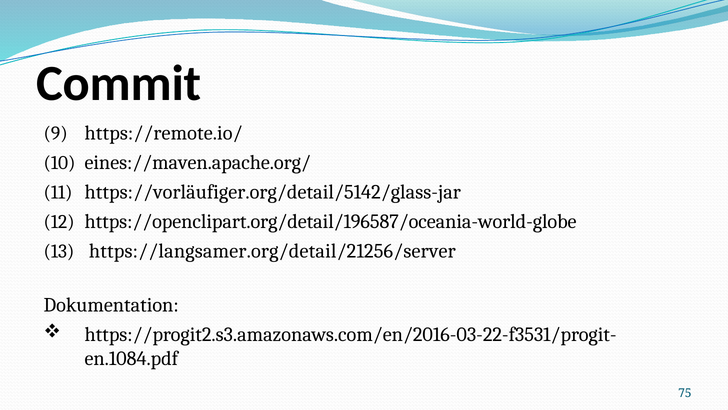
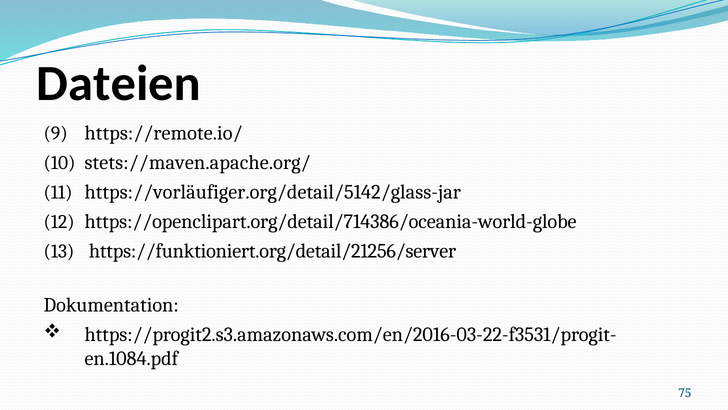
Commit: Commit -> Dateien
eines://maven.apache.org/: eines://maven.apache.org/ -> stets://maven.apache.org/
https://openclipart.org/detail/196587/oceania-world-globe: https://openclipart.org/detail/196587/oceania-world-globe -> https://openclipart.org/detail/714386/oceania-world-globe
https://langsamer.org/detail/21256/server: https://langsamer.org/detail/21256/server -> https://funktioniert.org/detail/21256/server
